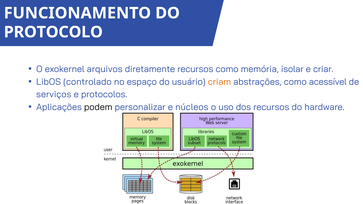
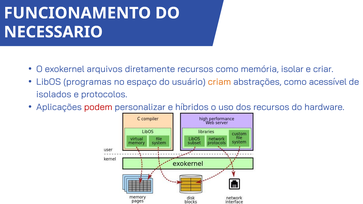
PROTOCOLO: PROTOCOLO -> NECESSARIO
controlado: controlado -> programas
serviços: serviços -> isolados
podem colour: black -> red
núcleos: núcleos -> híbridos
